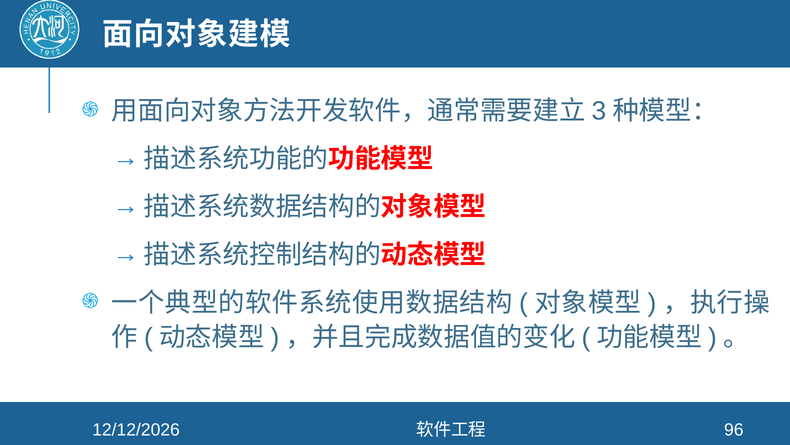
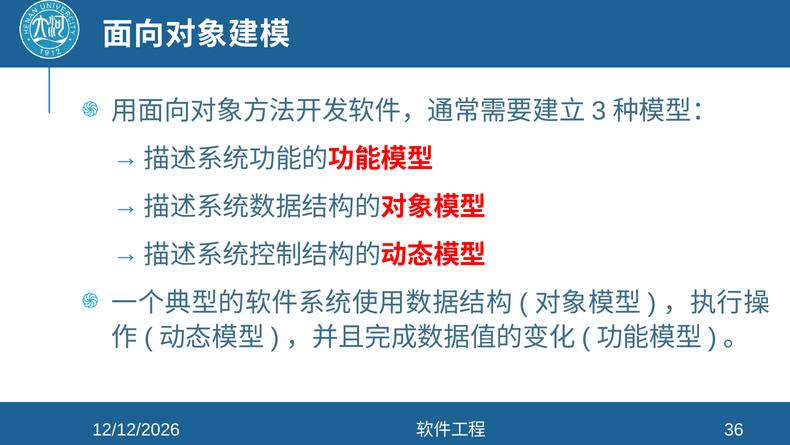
96: 96 -> 36
